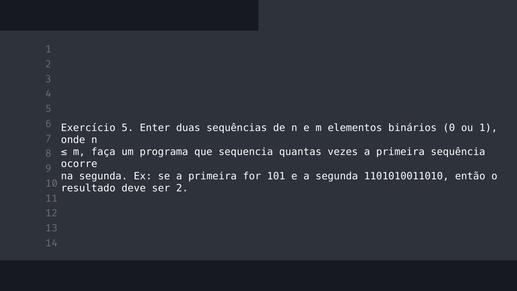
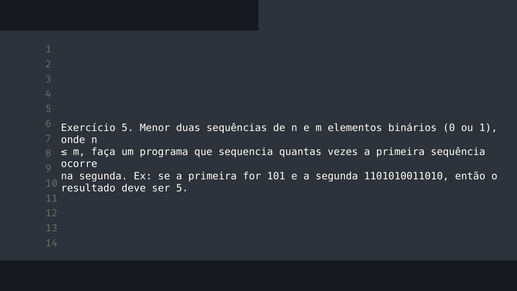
Enter: Enter -> Menor
ser 2: 2 -> 5
